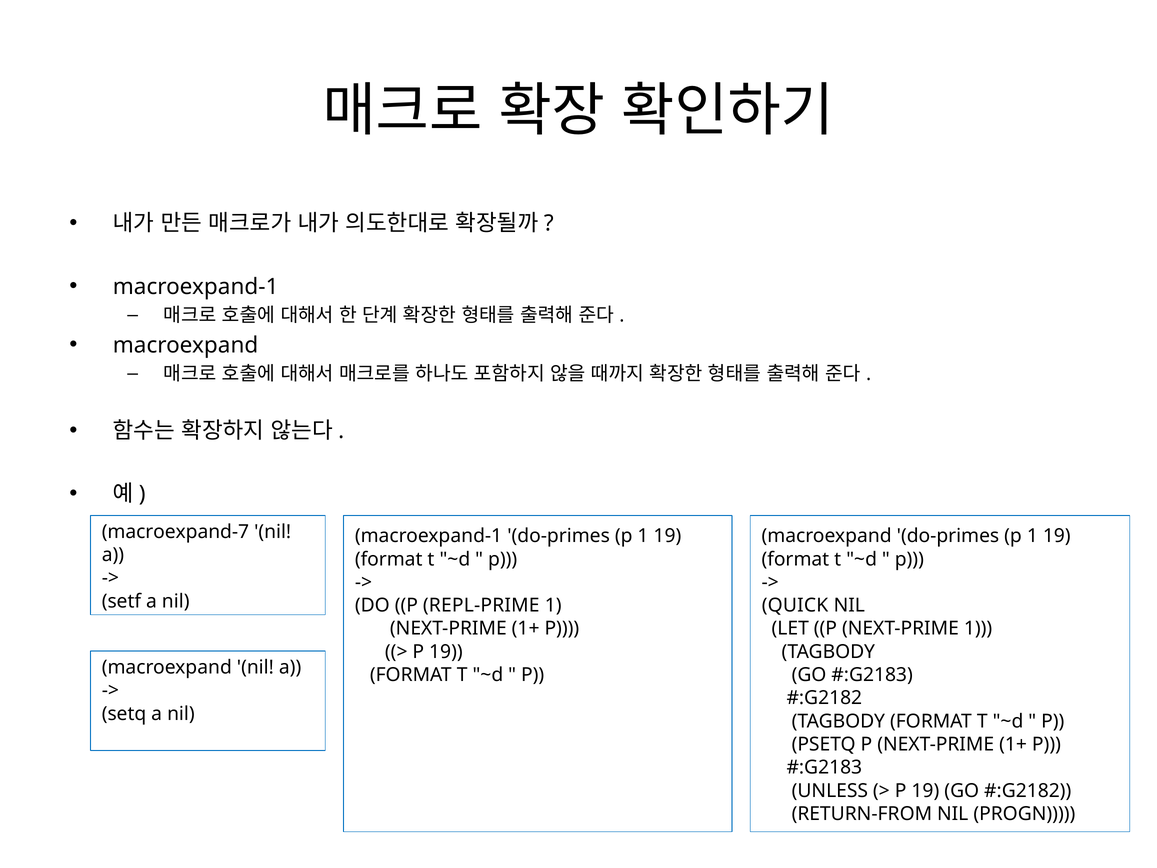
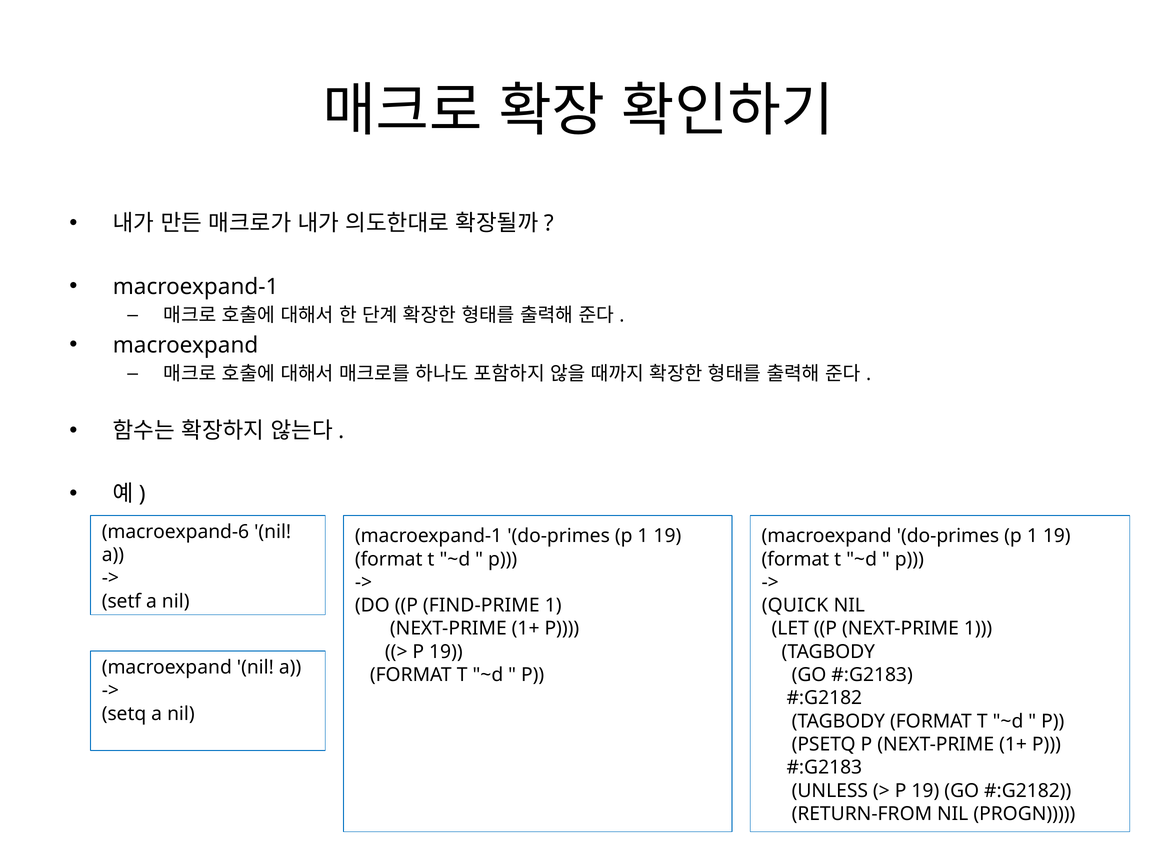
macroexpand-7: macroexpand-7 -> macroexpand-6
REPL-PRIME: REPL-PRIME -> FIND-PRIME
